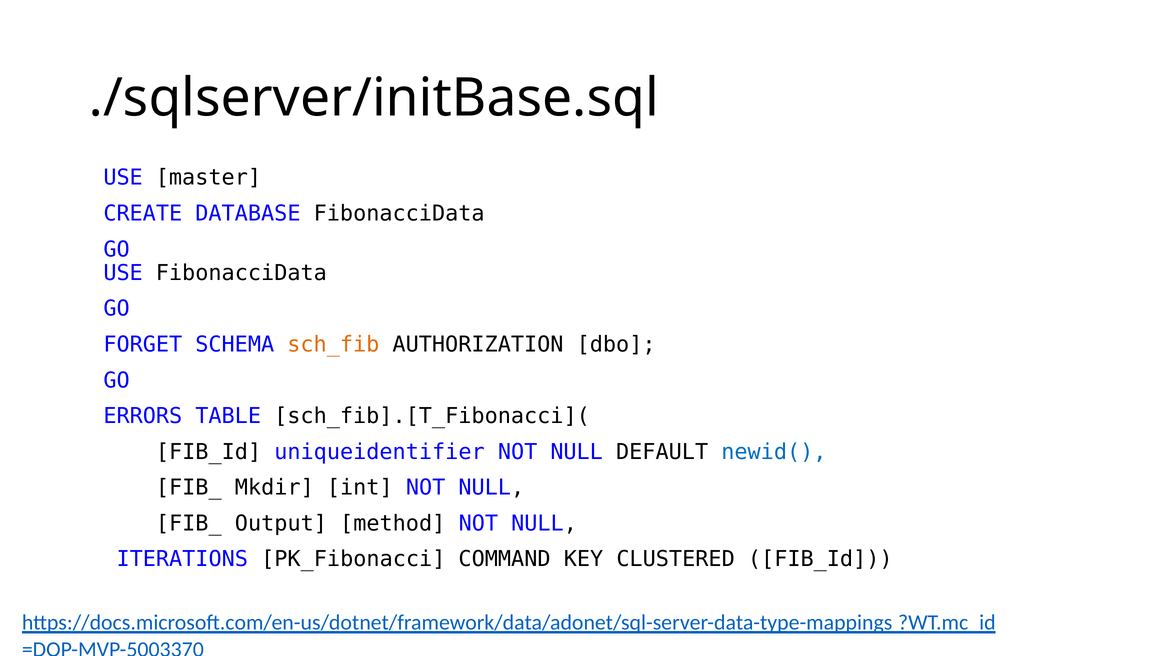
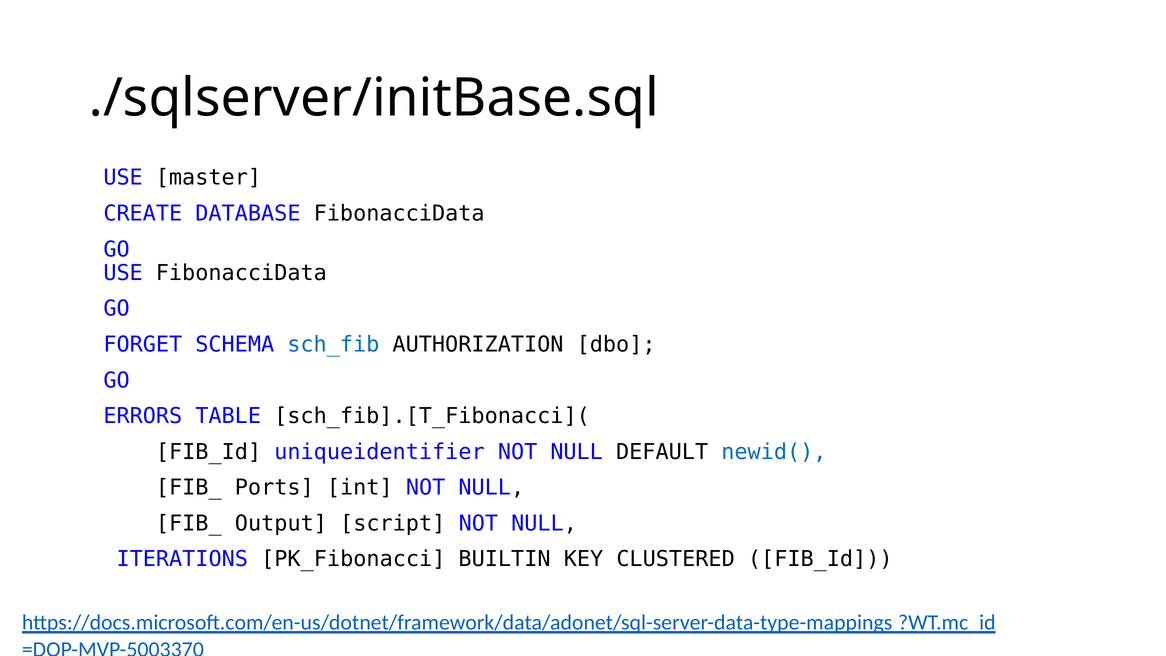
sch_fib colour: orange -> blue
Mkdir: Mkdir -> Ports
method: method -> script
COMMAND: COMMAND -> BUILTIN
